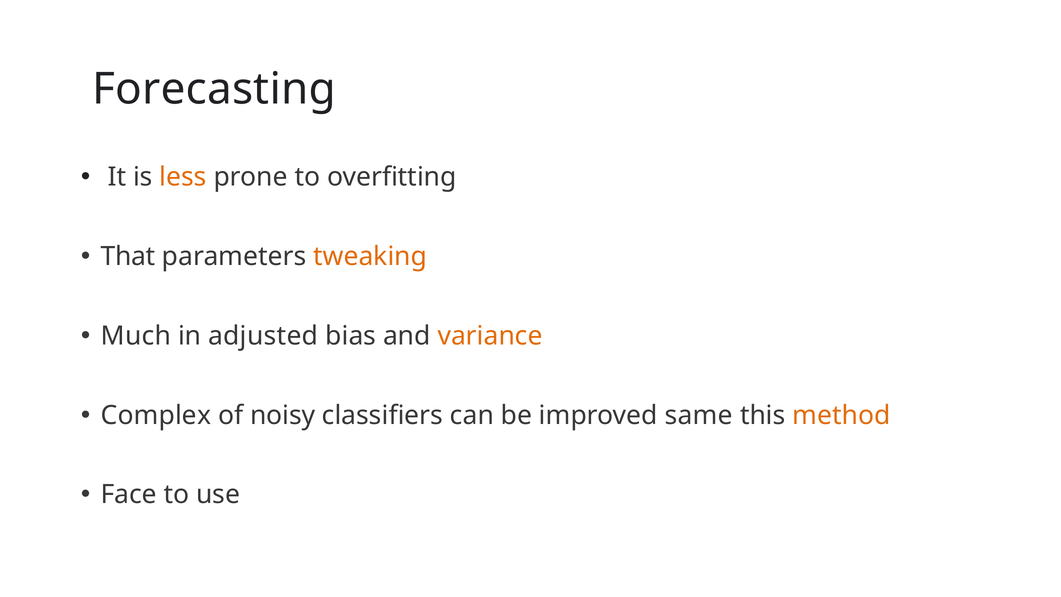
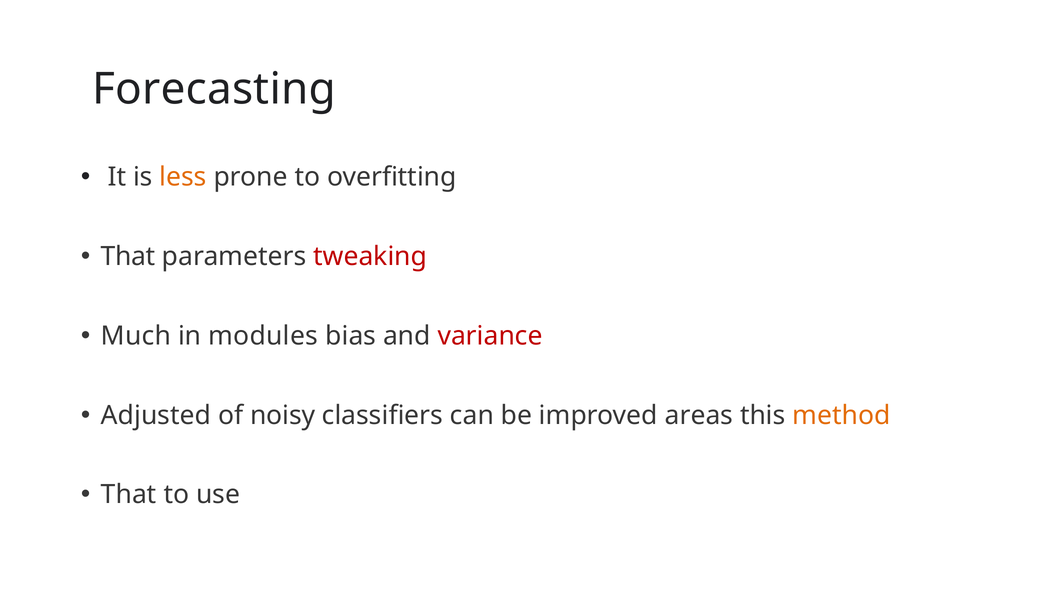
tweaking colour: orange -> red
adjusted: adjusted -> modules
variance colour: orange -> red
Complex: Complex -> Adjusted
same: same -> areas
Face at (129, 495): Face -> That
